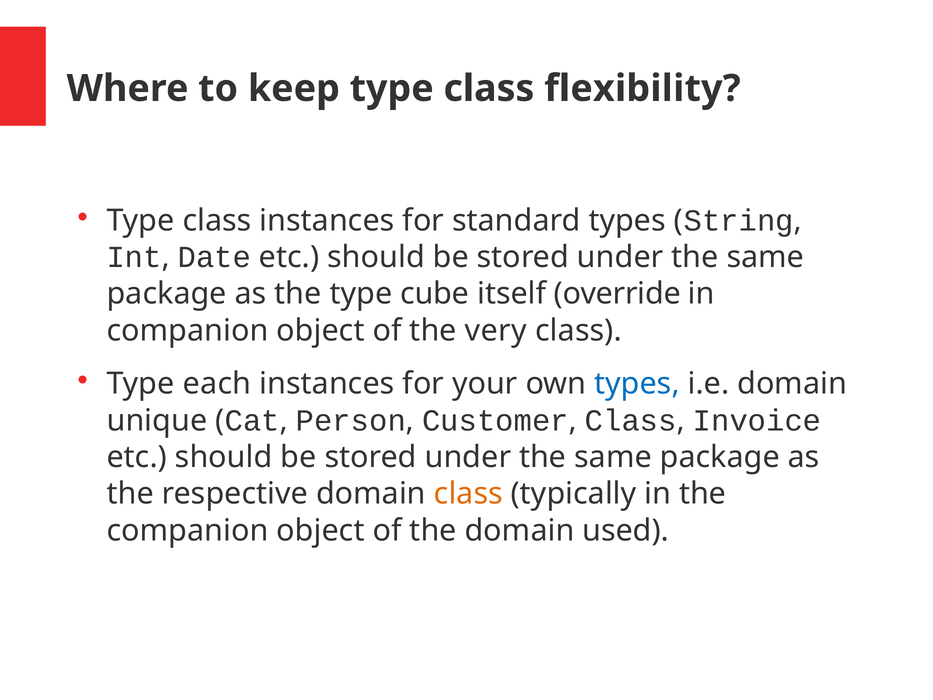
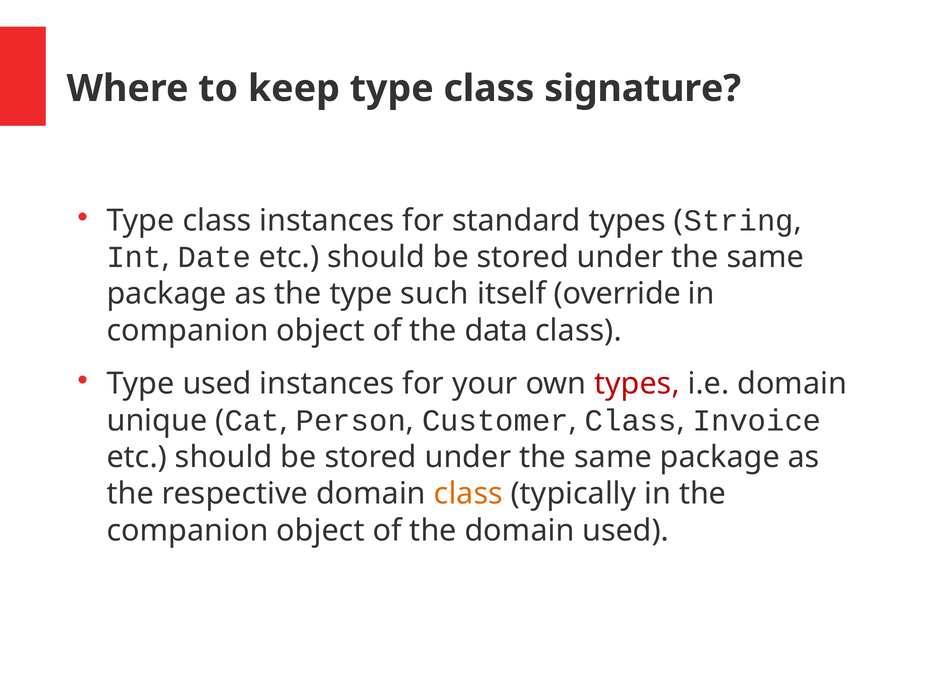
flexibility: flexibility -> signature
cube: cube -> such
very: very -> data
Type each: each -> used
types at (637, 384) colour: blue -> red
